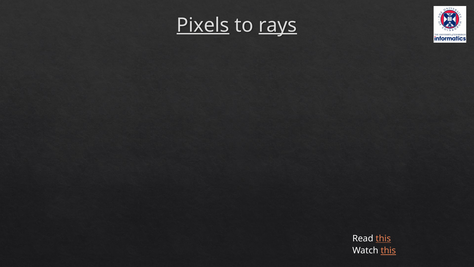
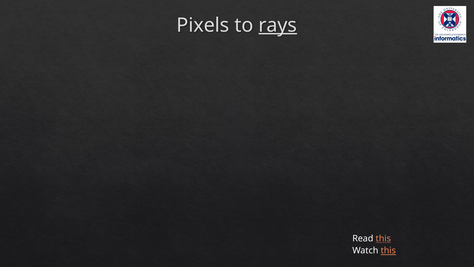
Pixels underline: present -> none
